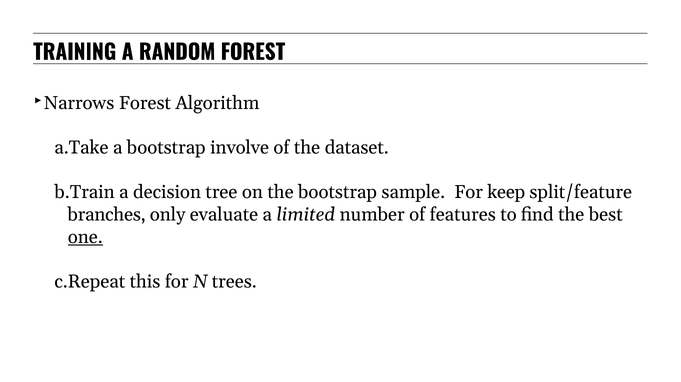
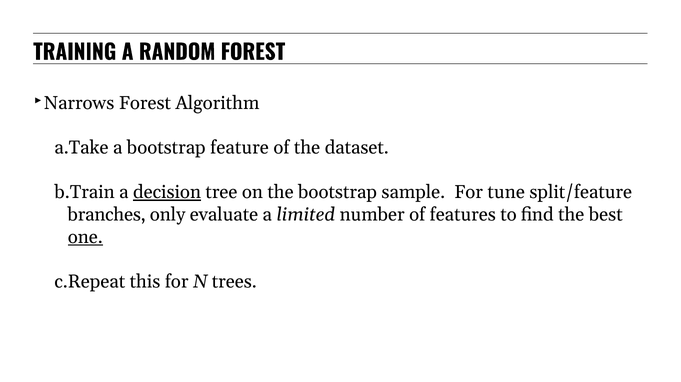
involve: involve -> feature
decision underline: none -> present
keep: keep -> tune
